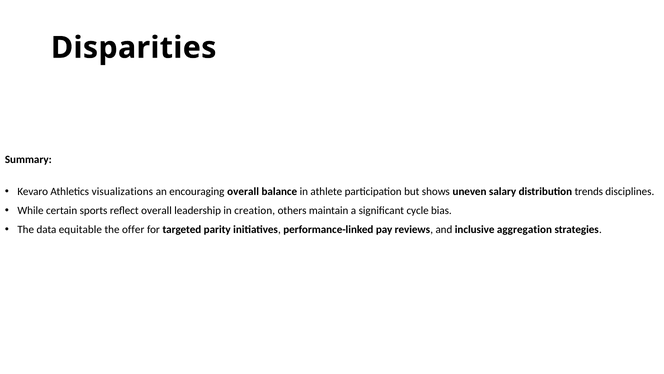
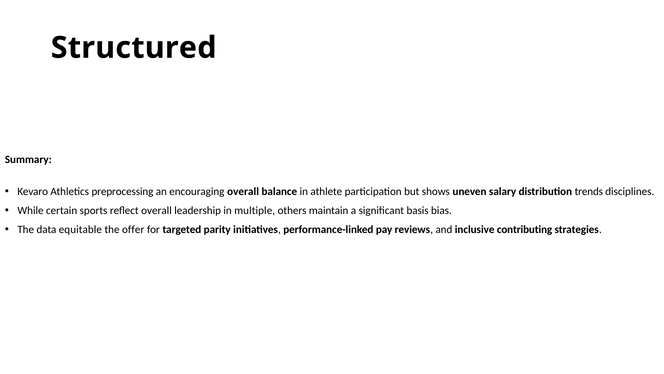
Disparities: Disparities -> Structured
visualizations: visualizations -> preprocessing
creation: creation -> multiple
cycle: cycle -> basis
aggregation: aggregation -> contributing
